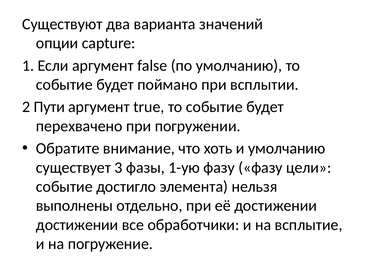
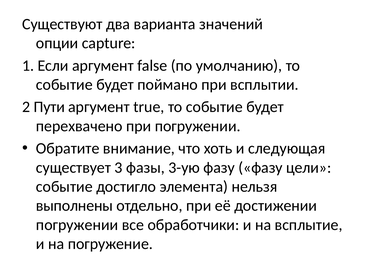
и умолчанию: умолчанию -> следующая
1-ую: 1-ую -> 3-ую
достижении at (77, 225): достижении -> погружении
